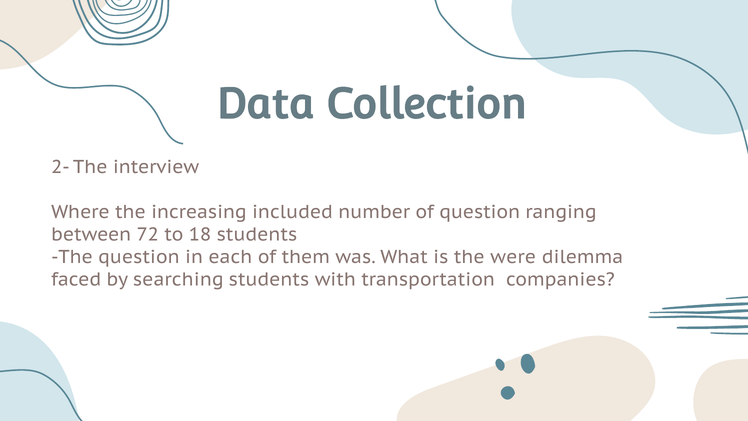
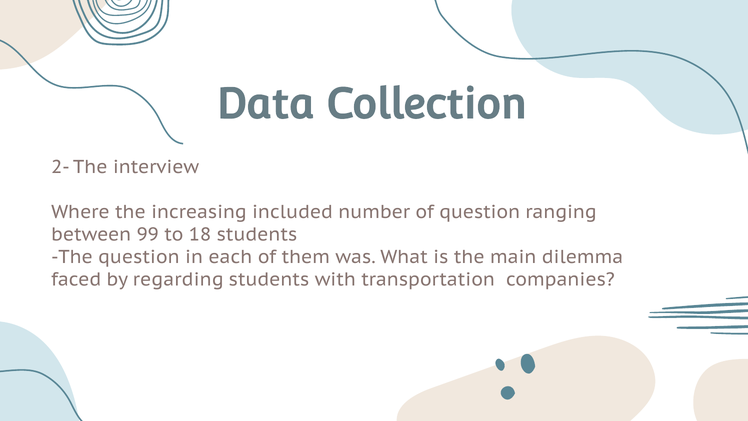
72: 72 -> 99
were: were -> main
searching: searching -> regarding
